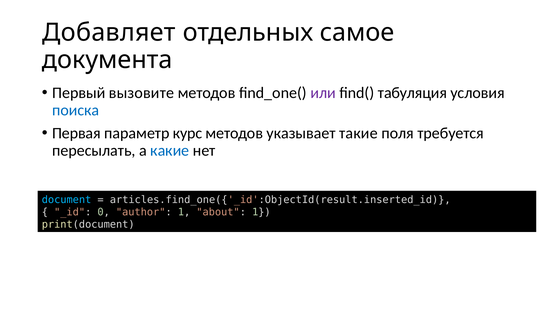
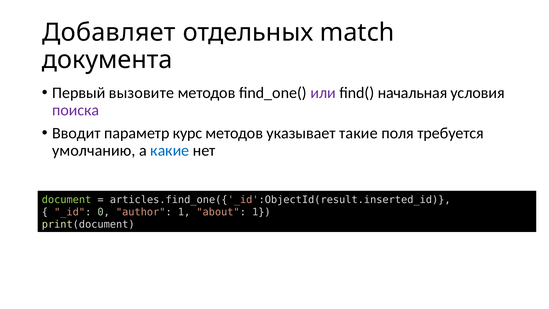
самое: самое -> match
табуляция: табуляция -> начальная
поиска colour: blue -> purple
Первая: Первая -> Вводит
пересылать: пересылать -> умолчанию
document colour: light blue -> light green
